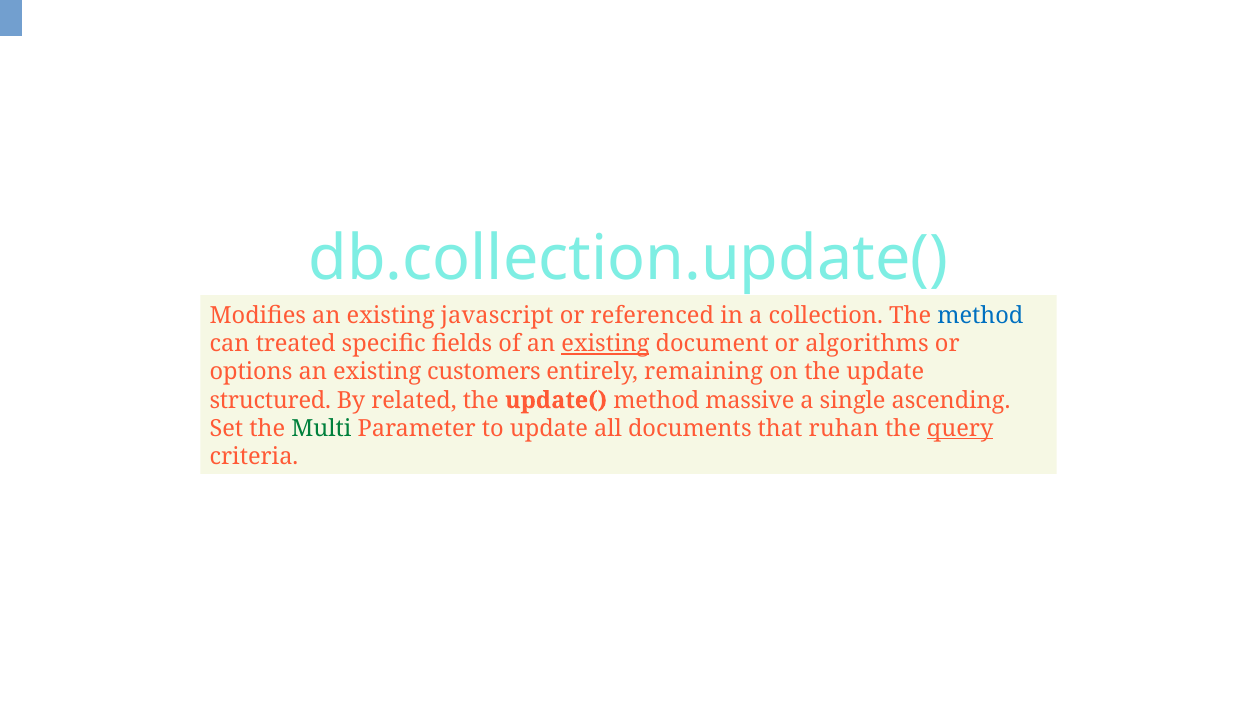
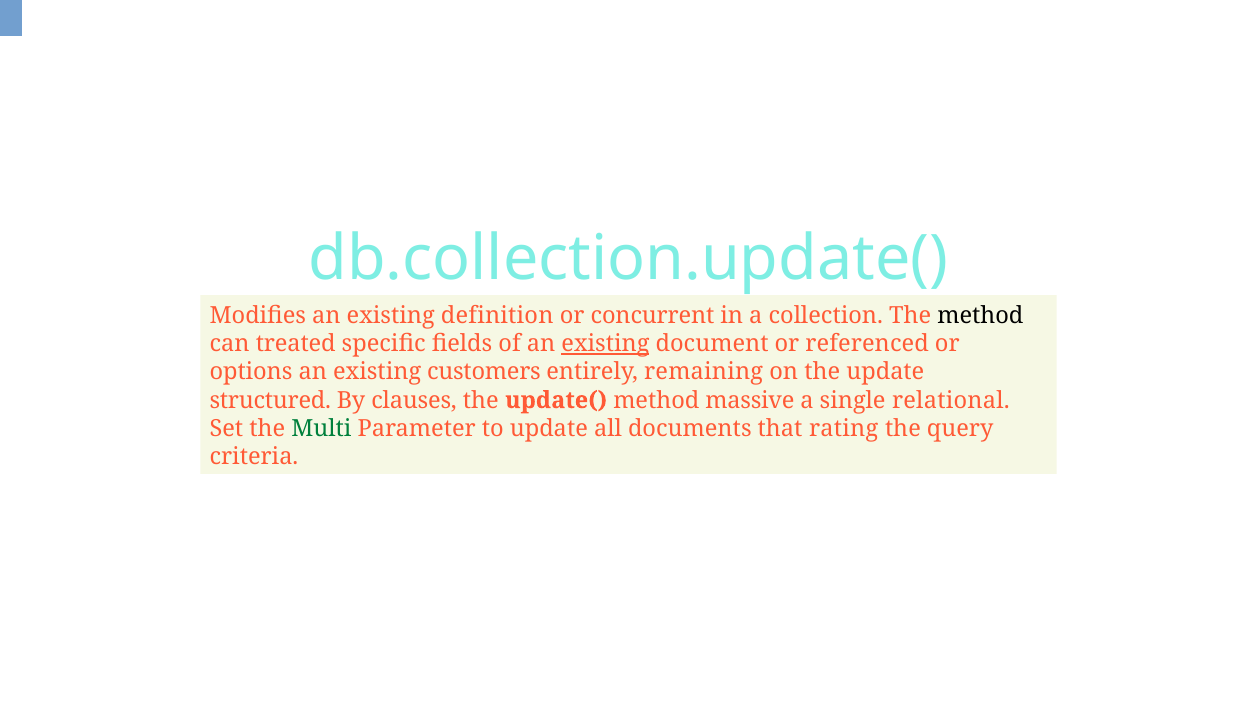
javascript: javascript -> definition
referenced: referenced -> concurrent
method at (980, 315) colour: blue -> black
algorithms: algorithms -> referenced
related: related -> clauses
ascending: ascending -> relational
ruhan: ruhan -> rating
query underline: present -> none
